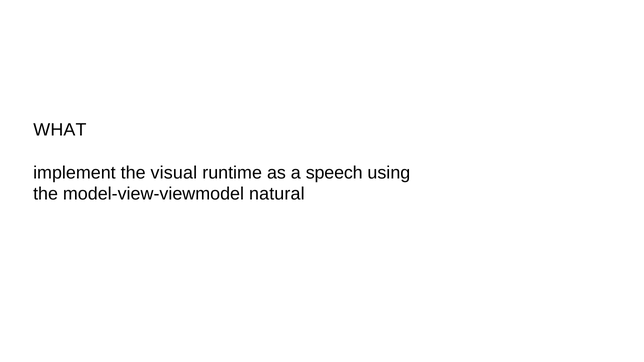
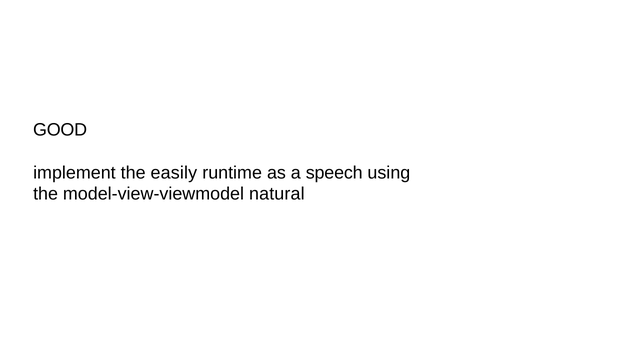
WHAT: WHAT -> GOOD
visual: visual -> easily
